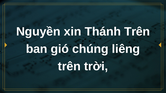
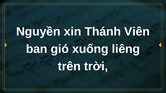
Thánh Trên: Trên -> Viên
chúng: chúng -> xuống
